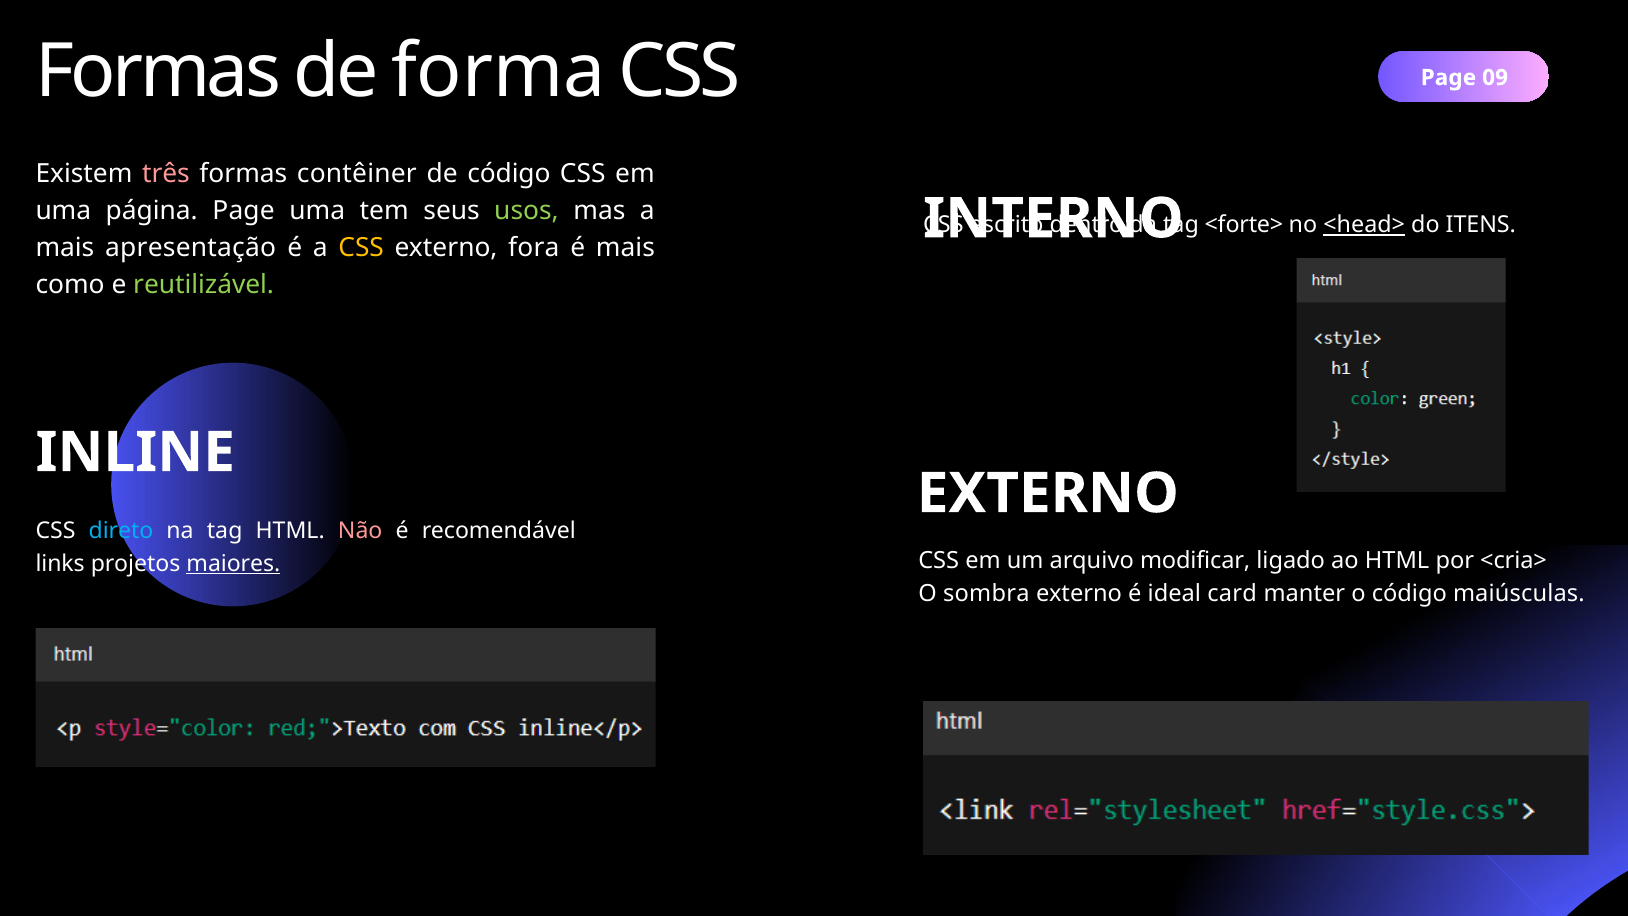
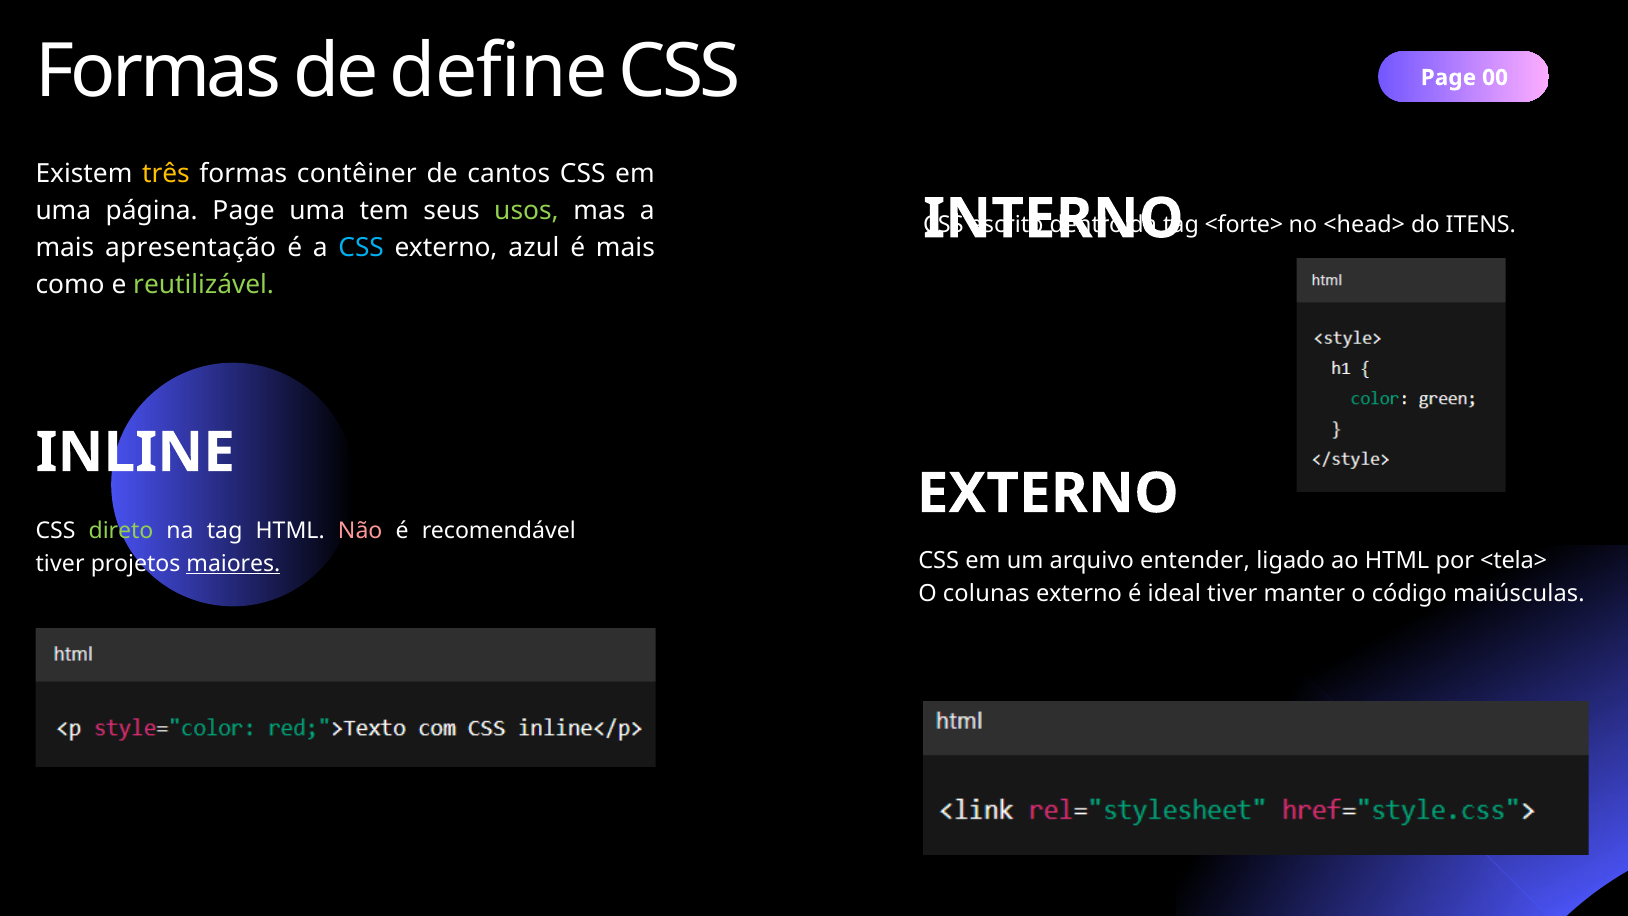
forma: forma -> define
09: 09 -> 00
três colour: pink -> yellow
de código: código -> cantos
<head> underline: present -> none
CSS at (361, 248) colour: yellow -> light blue
fora: fora -> azul
direto colour: light blue -> light green
modificar: modificar -> entender
<cria>: <cria> -> <tela>
links at (60, 563): links -> tiver
sombra: sombra -> colunas
ideal card: card -> tiver
